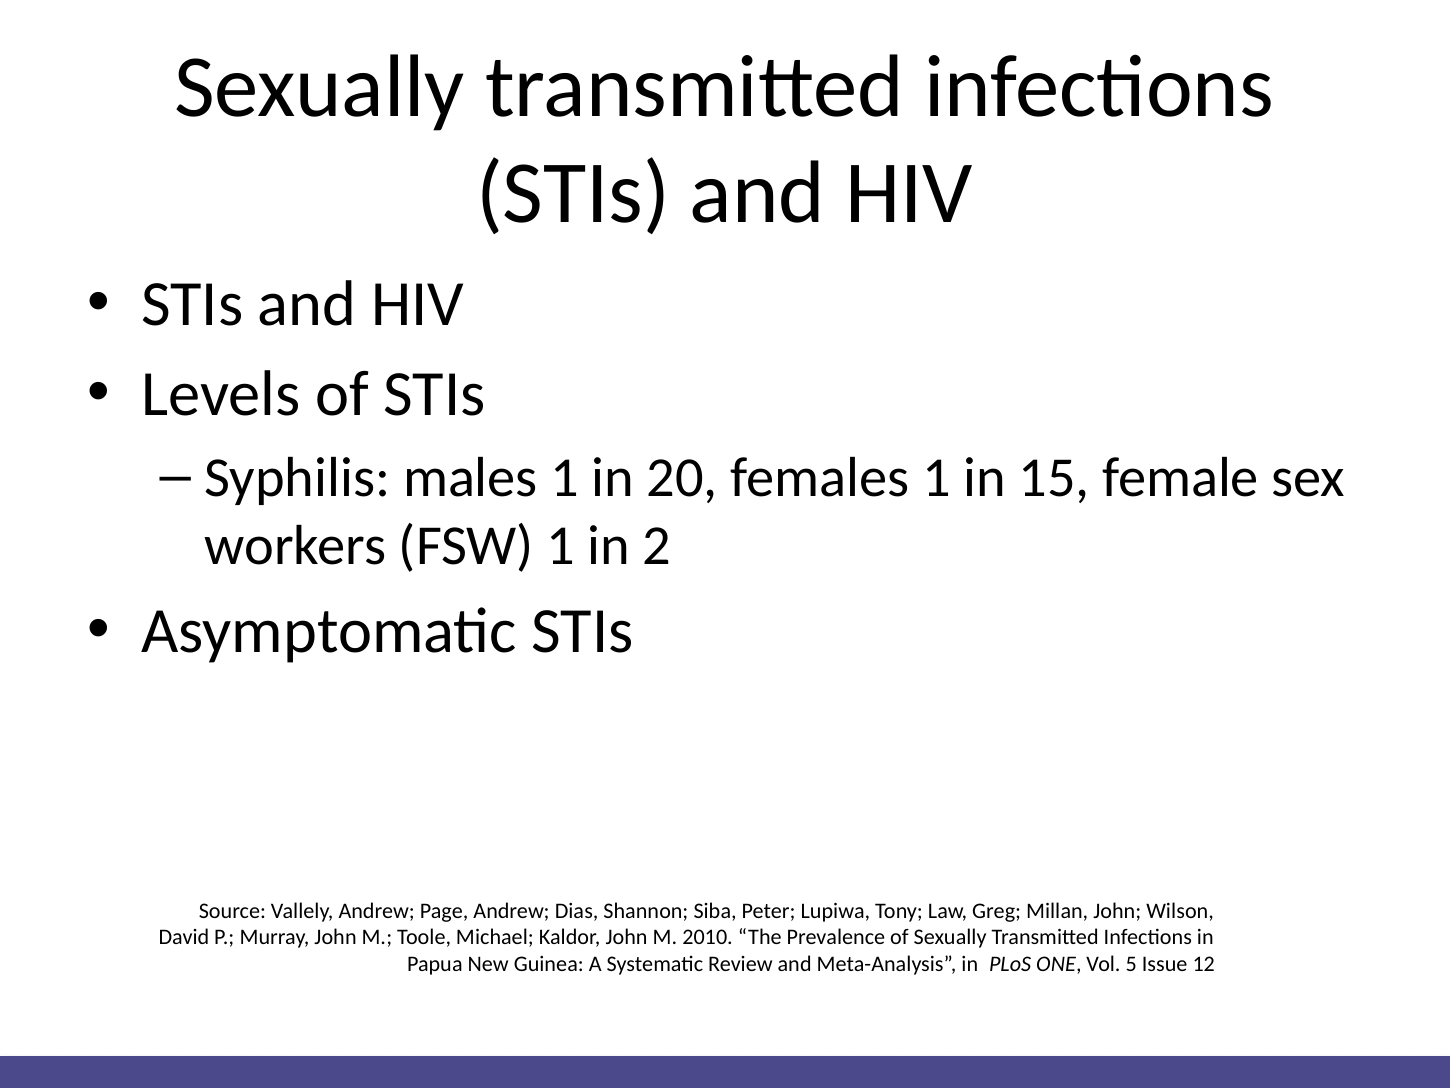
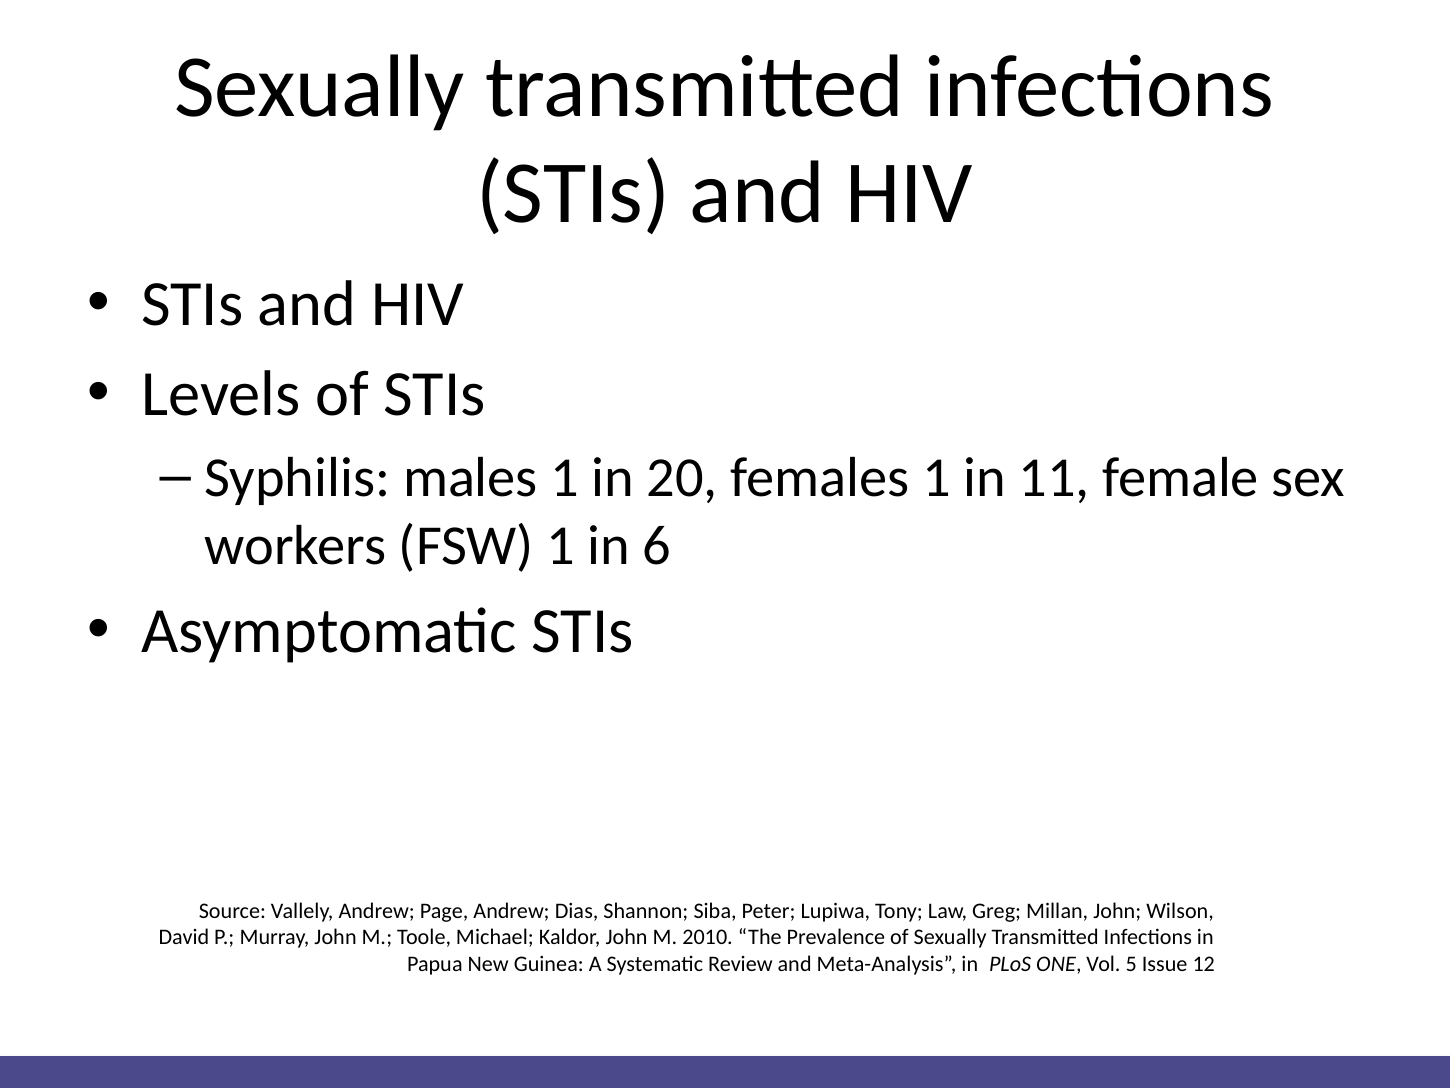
15: 15 -> 11
2: 2 -> 6
